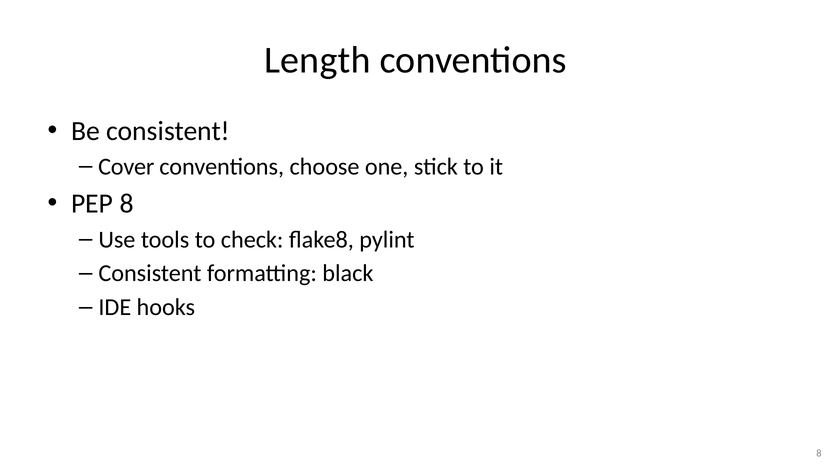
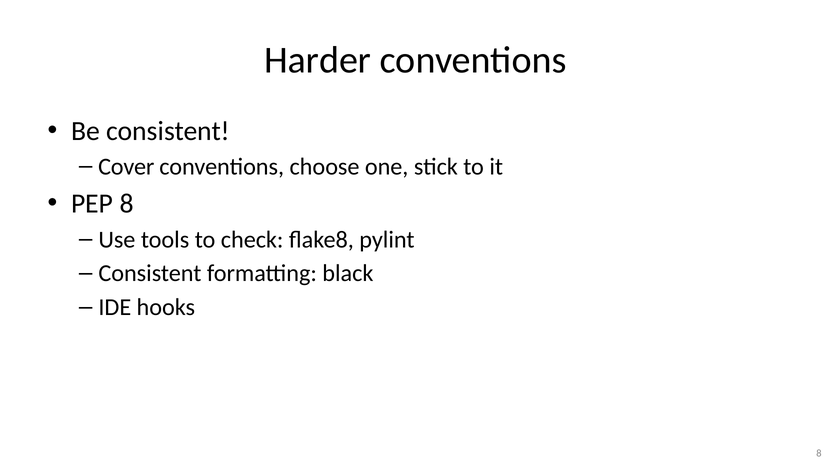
Length: Length -> Harder
